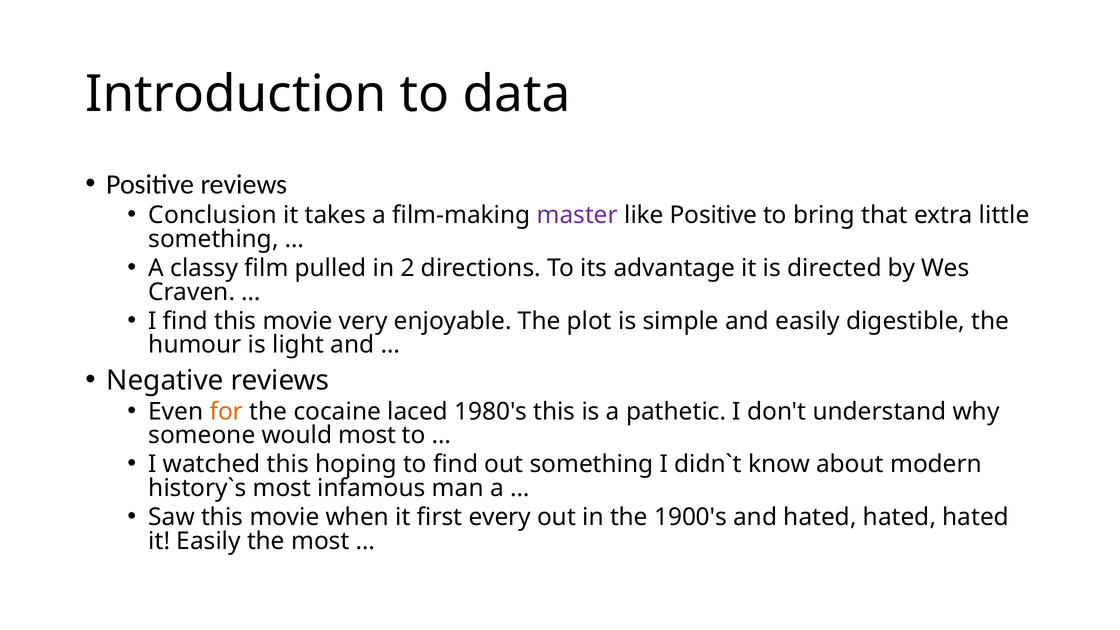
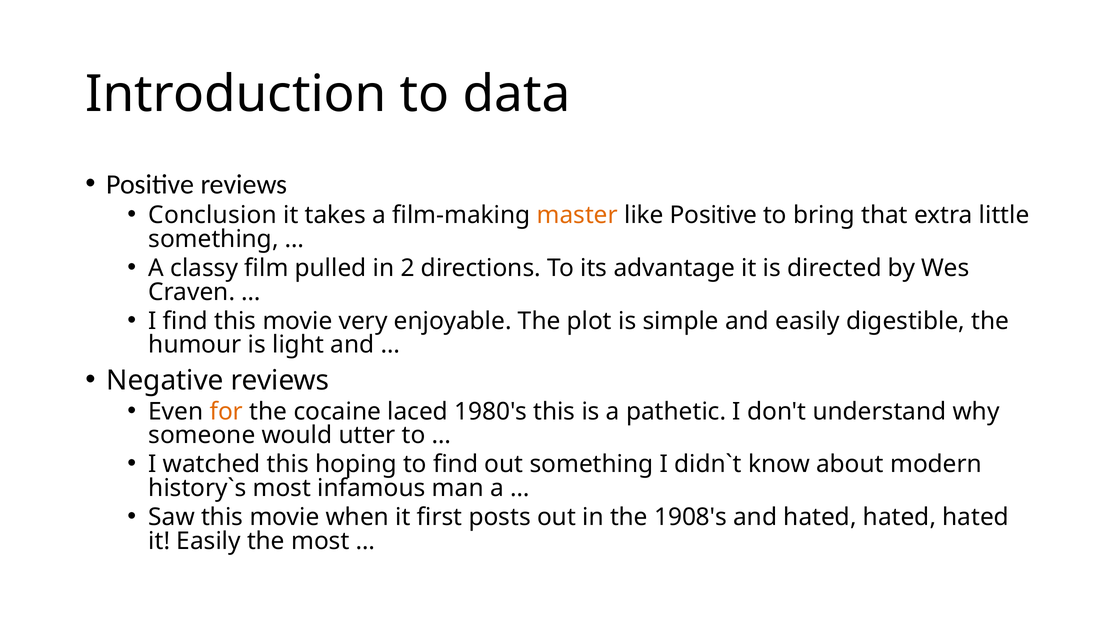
master colour: purple -> orange
would most: most -> utter
every: every -> posts
1900's: 1900's -> 1908's
